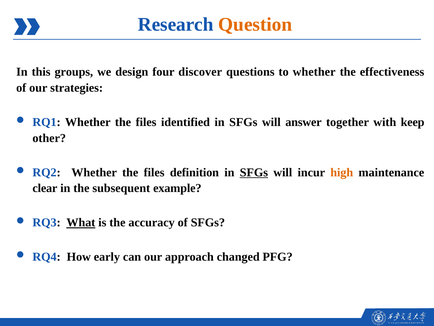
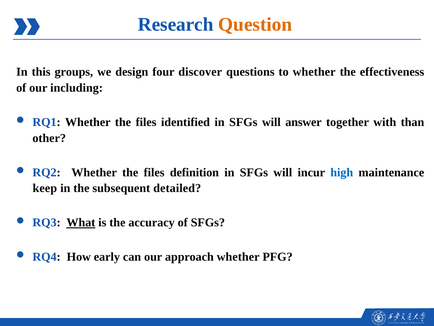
strategies: strategies -> including
keep: keep -> than
SFGs at (254, 172) underline: present -> none
high colour: orange -> blue
clear: clear -> keep
example: example -> detailed
approach changed: changed -> whether
